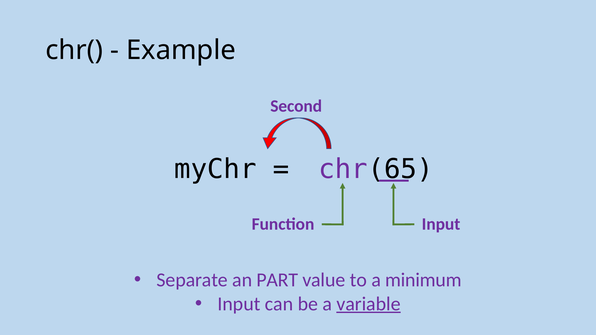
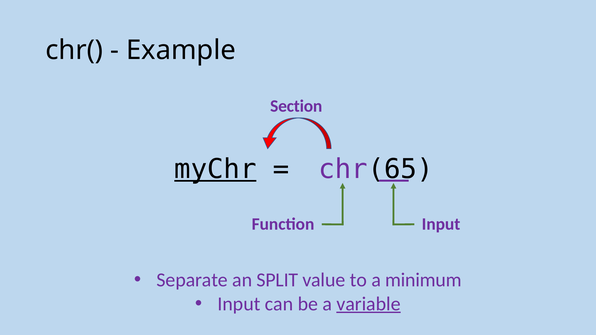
Second: Second -> Section
myChr underline: none -> present
PART: PART -> SPLIT
